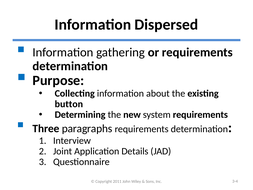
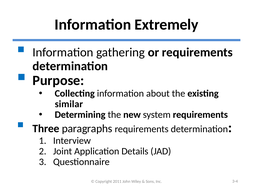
Dispersed: Dispersed -> Extremely
button: button -> similar
